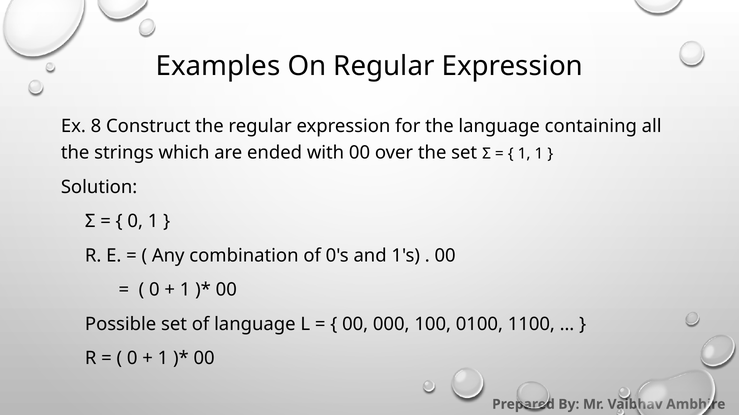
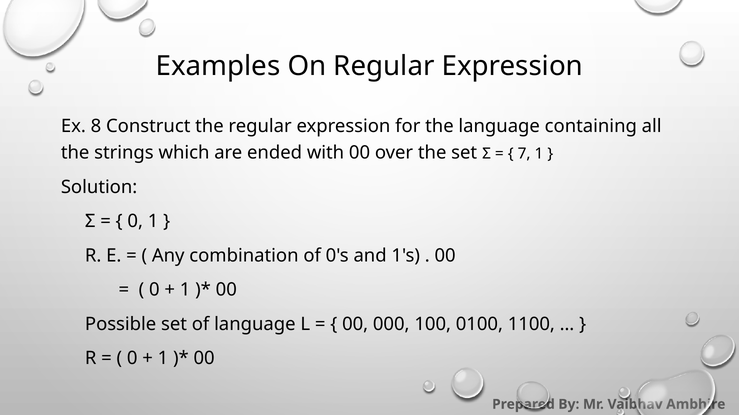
1 at (524, 154): 1 -> 7
